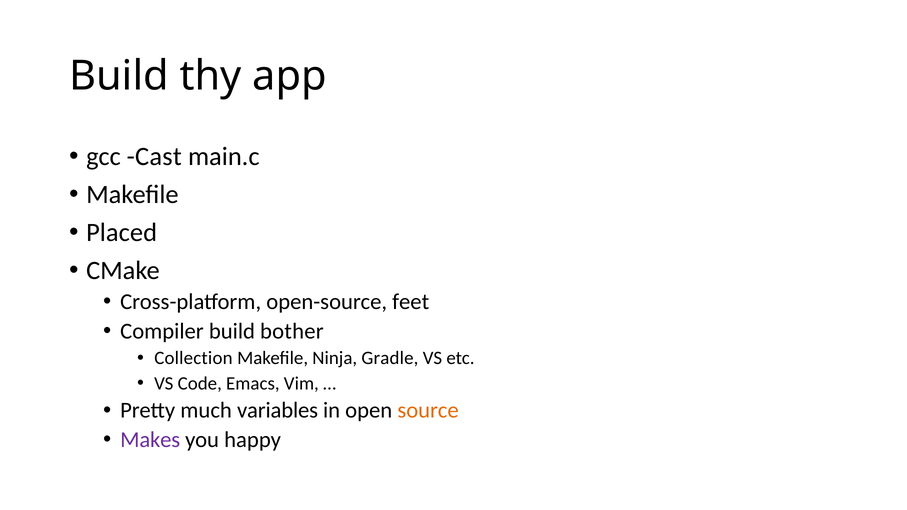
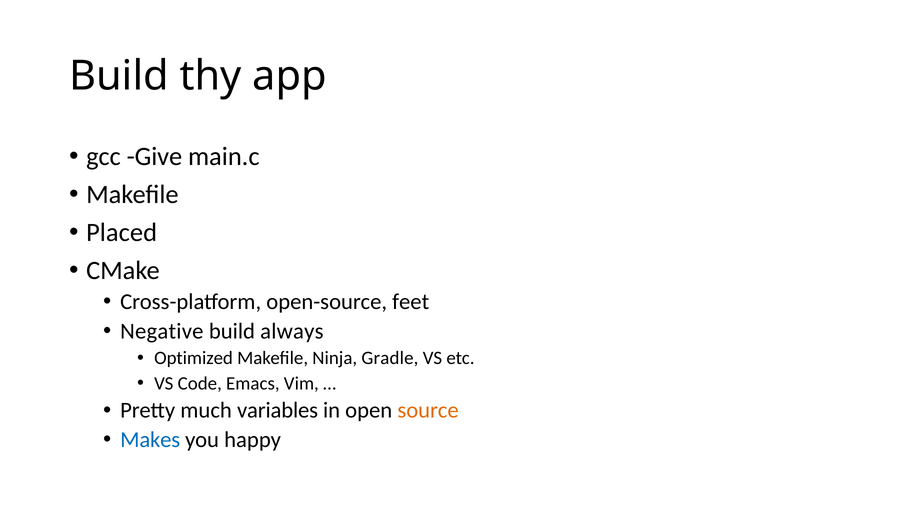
Cast: Cast -> Give
Compiler: Compiler -> Negative
bother: bother -> always
Collection: Collection -> Optimized
Makes colour: purple -> blue
